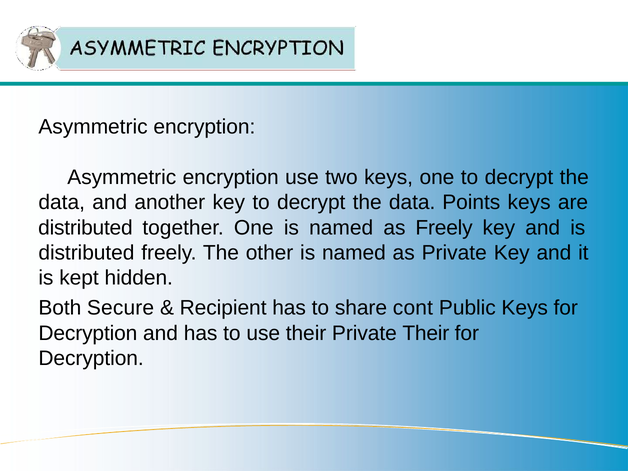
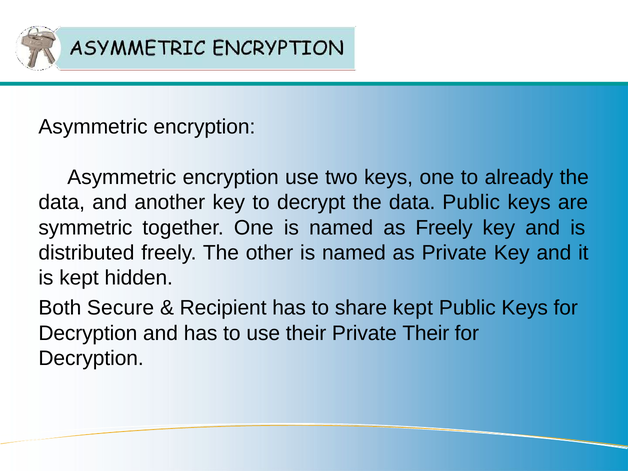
one to decrypt: decrypt -> already
data Points: Points -> Public
distributed at (85, 228): distributed -> symmetric
share cont: cont -> kept
